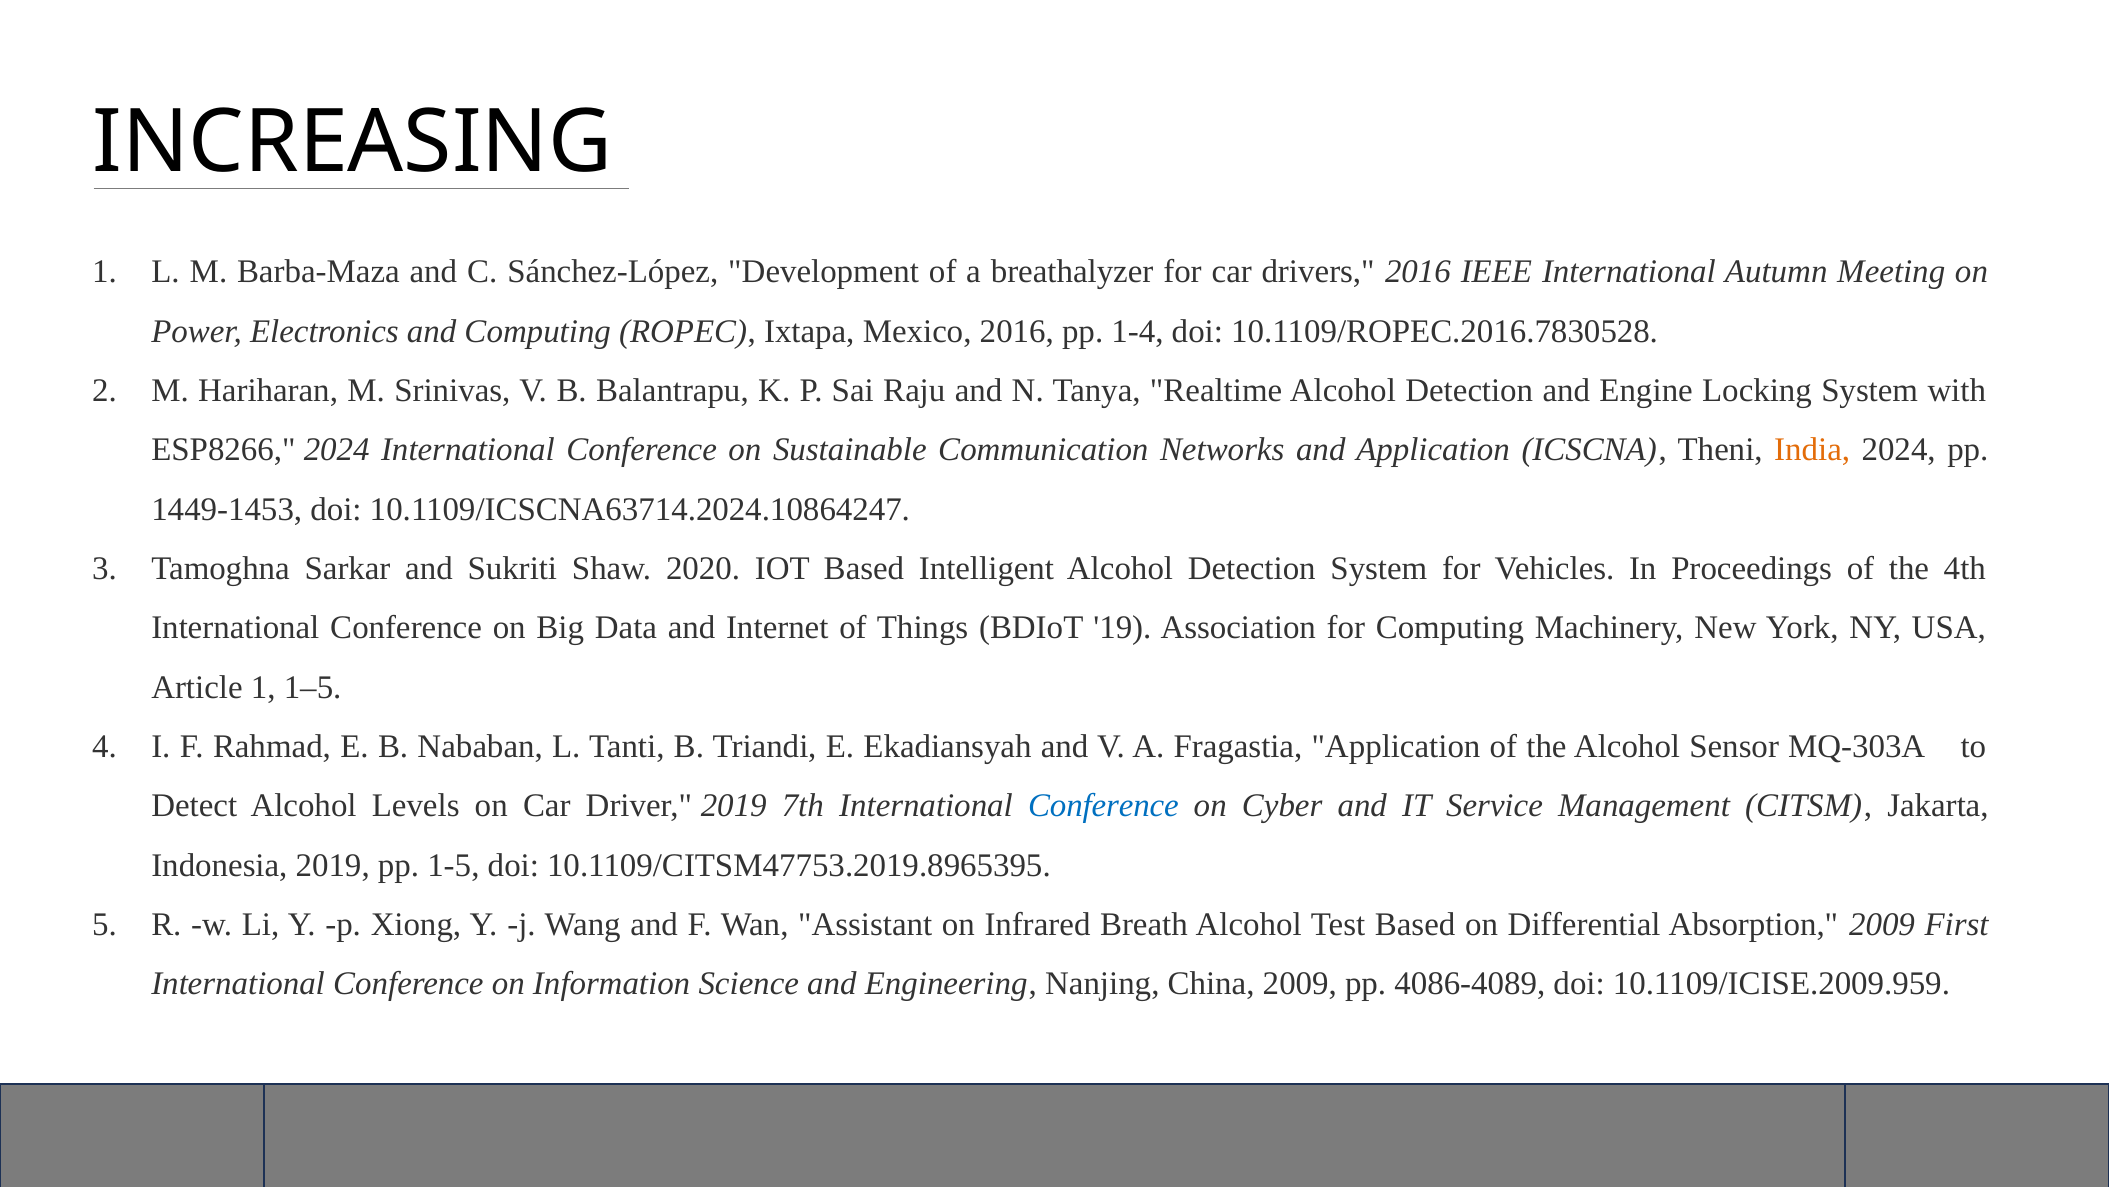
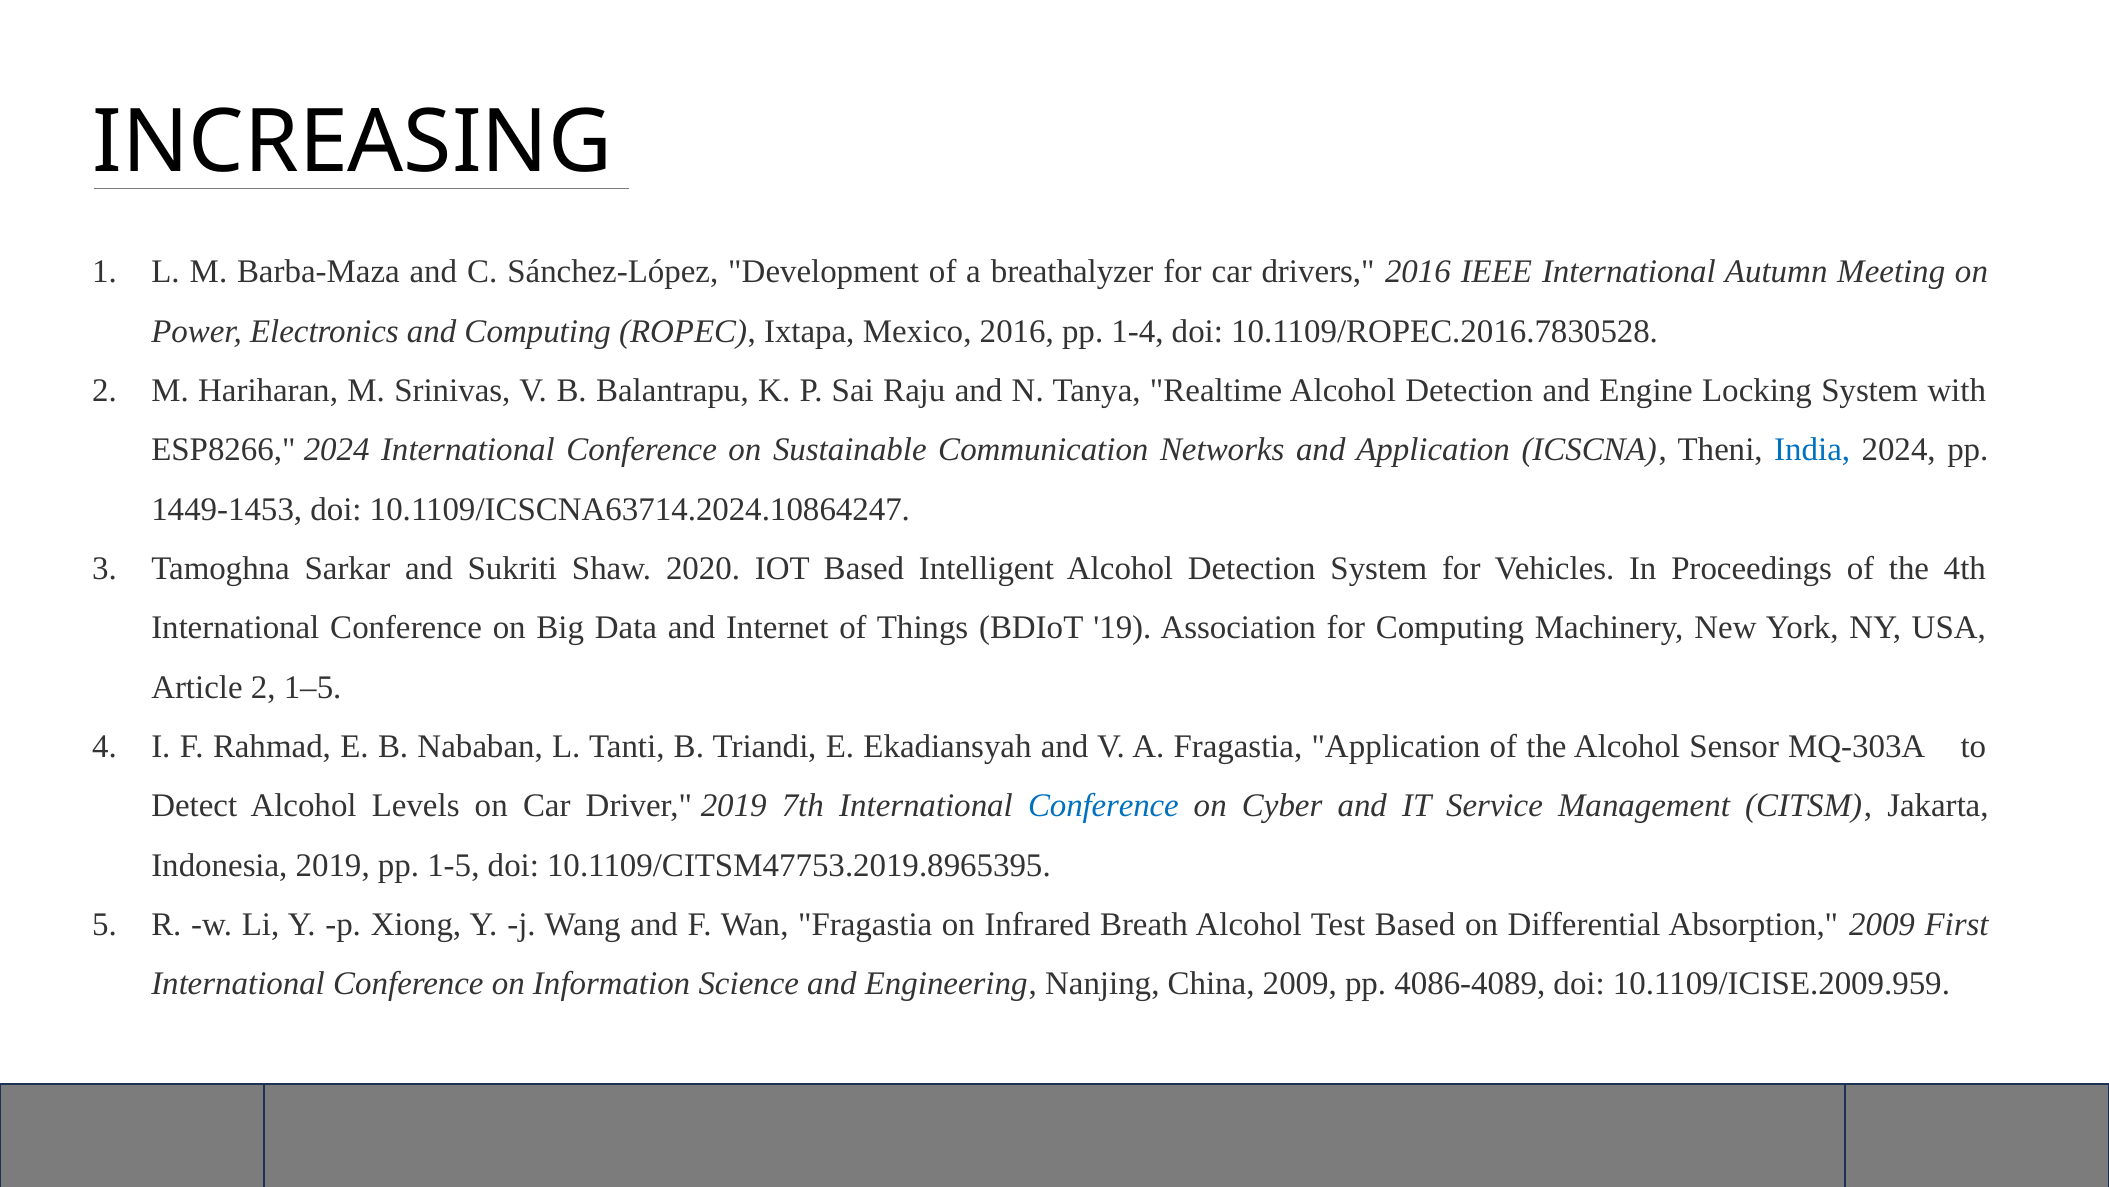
India colour: orange -> blue
Article 1: 1 -> 2
Wan Assistant: Assistant -> Fragastia
